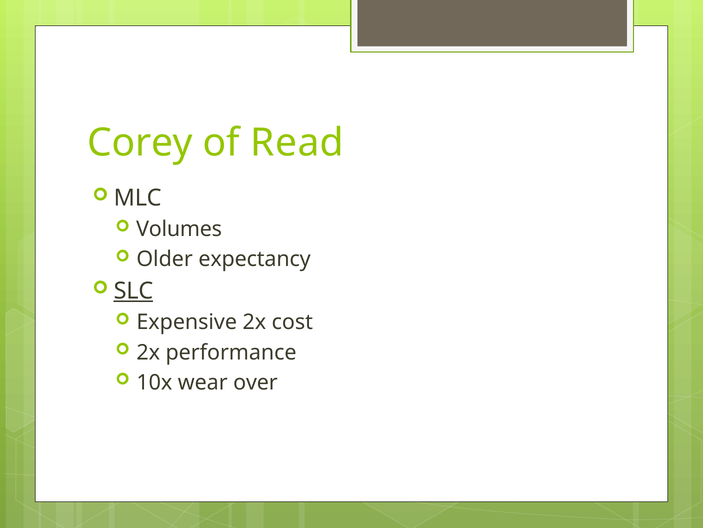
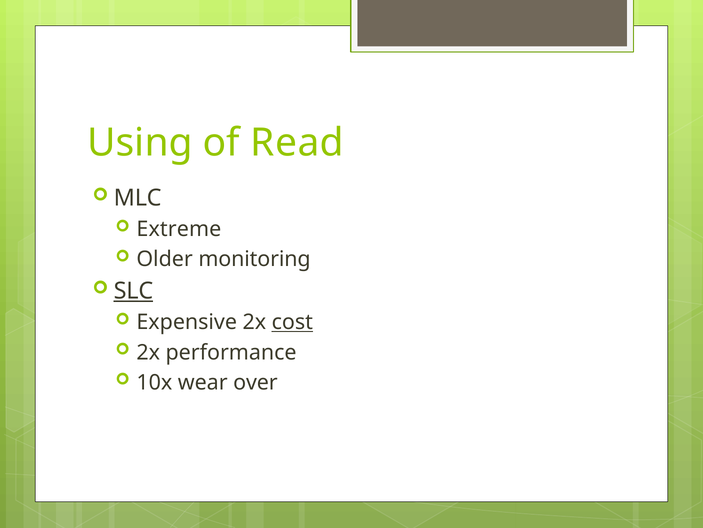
Corey: Corey -> Using
Volumes: Volumes -> Extreme
expectancy: expectancy -> monitoring
cost underline: none -> present
